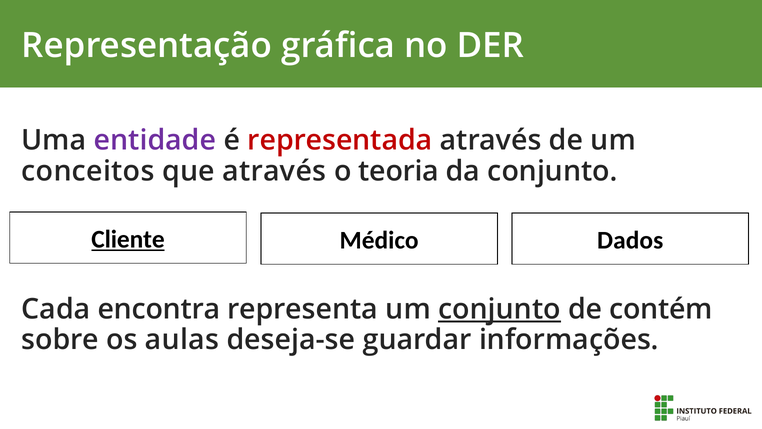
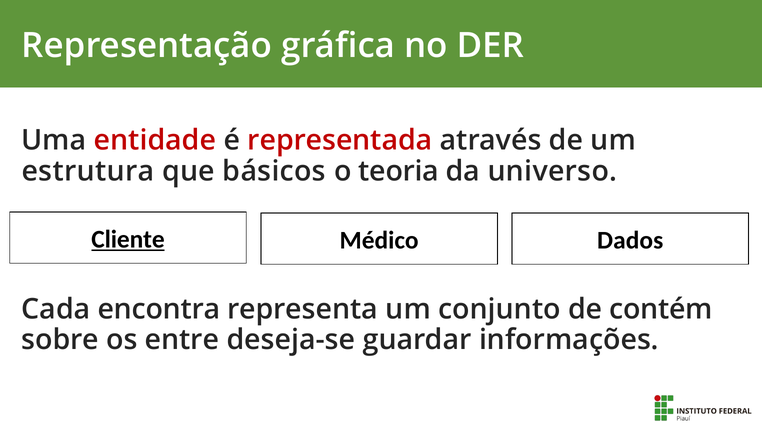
entidade colour: purple -> red
conceitos: conceitos -> estrutura
que através: através -> básicos
da conjunto: conjunto -> universo
conjunto at (499, 309) underline: present -> none
aulas: aulas -> entre
